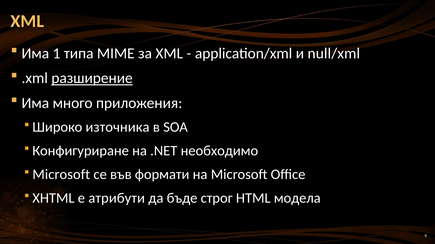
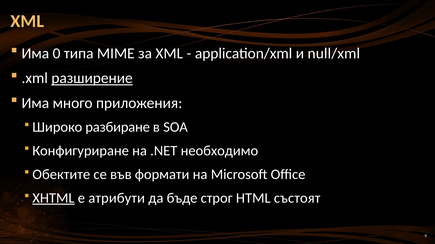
1: 1 -> 0
източника: източника -> разбиране
Microsoft at (61, 175): Microsoft -> Обектите
XHTML underline: none -> present
модела: модела -> състоят
